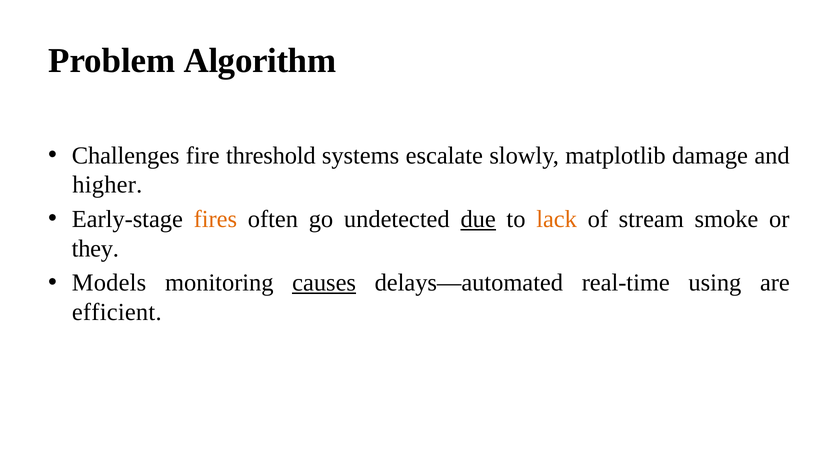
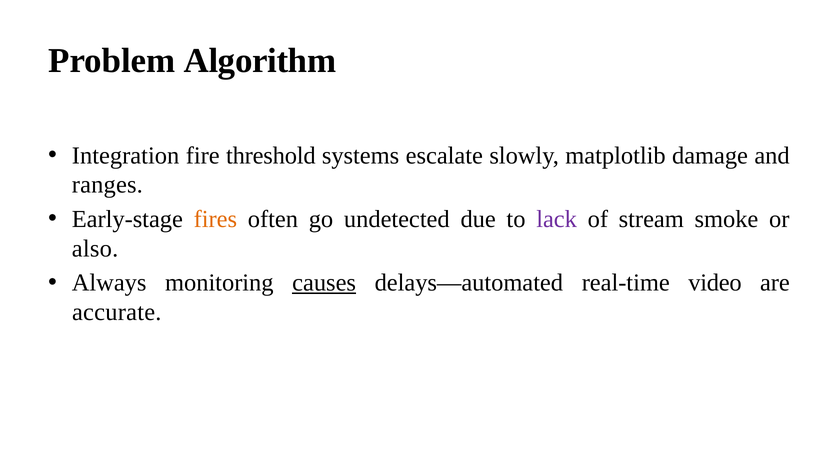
Challenges: Challenges -> Integration
higher: higher -> ranges
due underline: present -> none
lack colour: orange -> purple
they: they -> also
Models: Models -> Always
using: using -> video
efficient: efficient -> accurate
